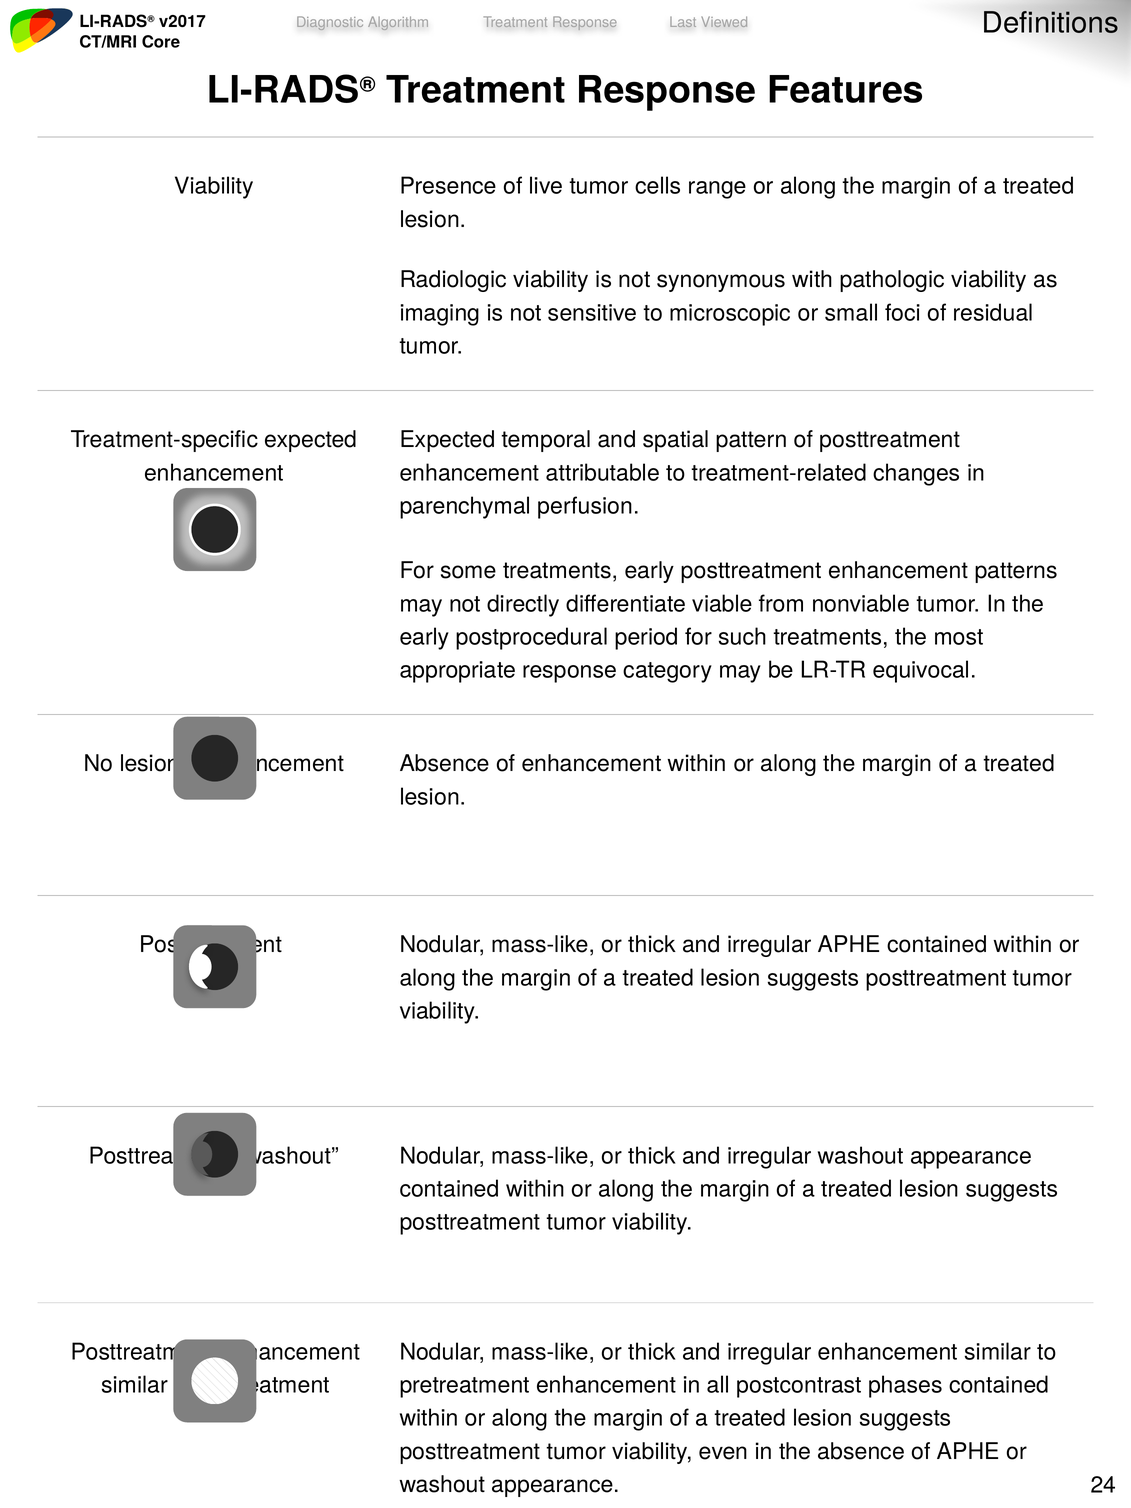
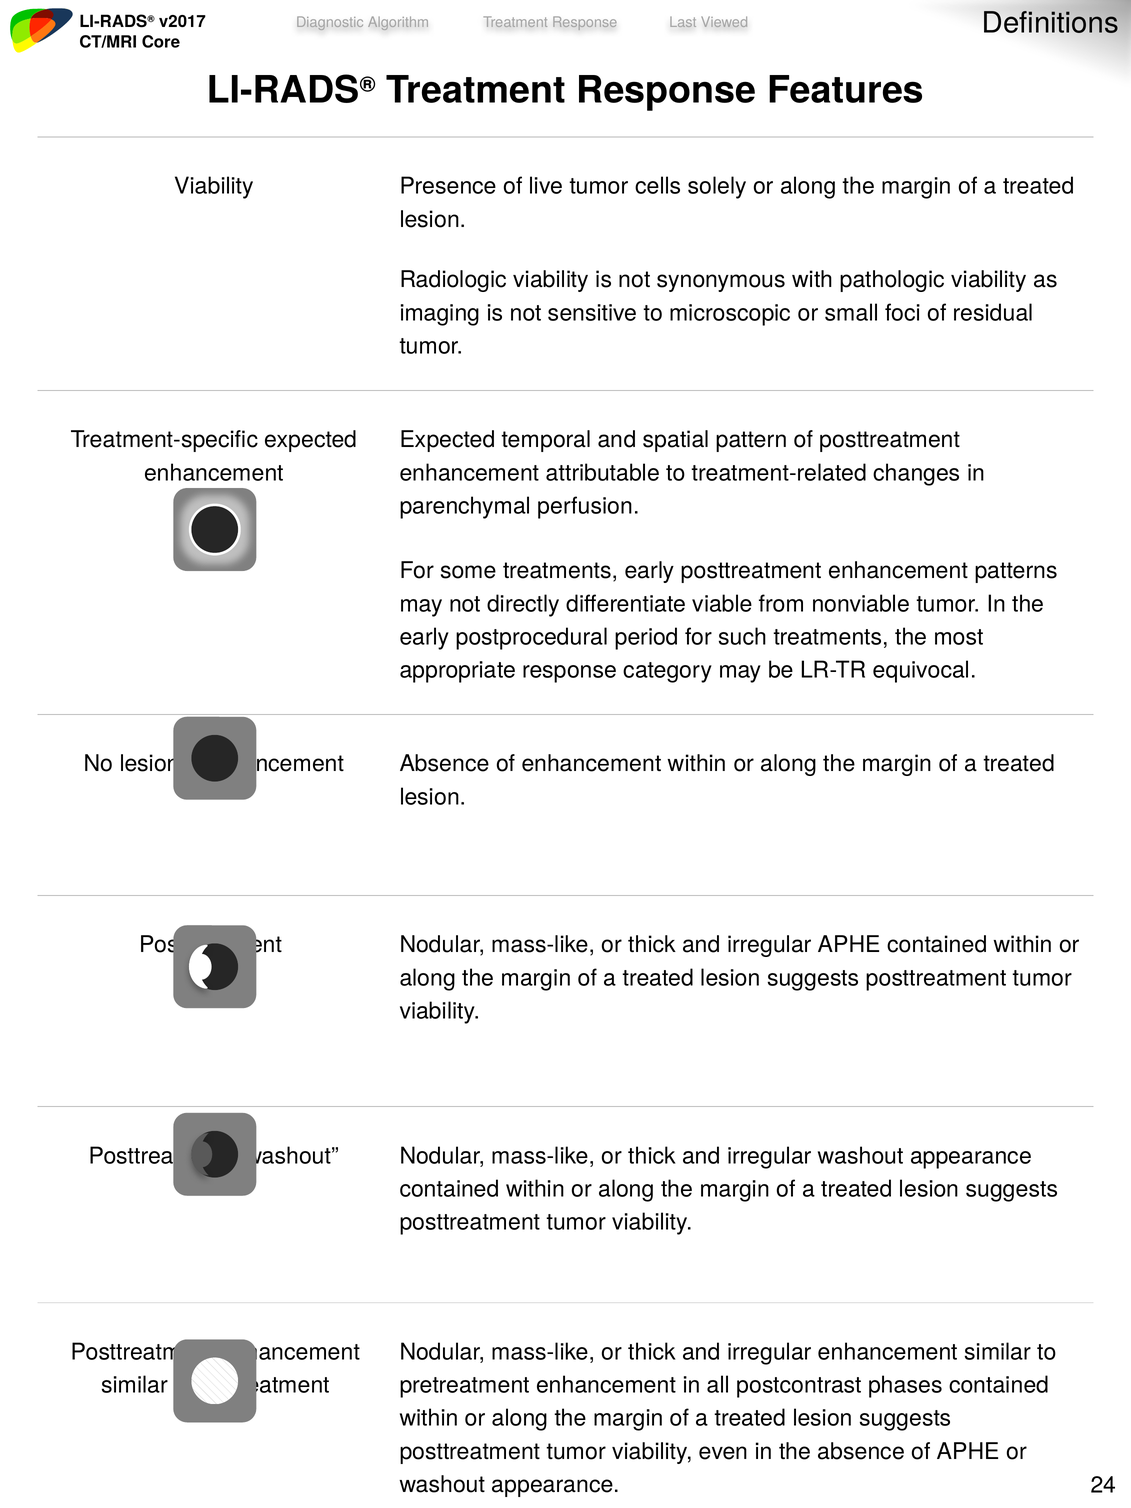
range: range -> solely
